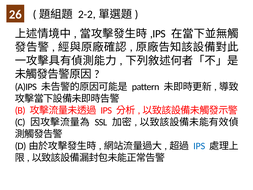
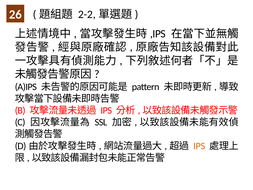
IPS at (199, 146) colour: blue -> orange
